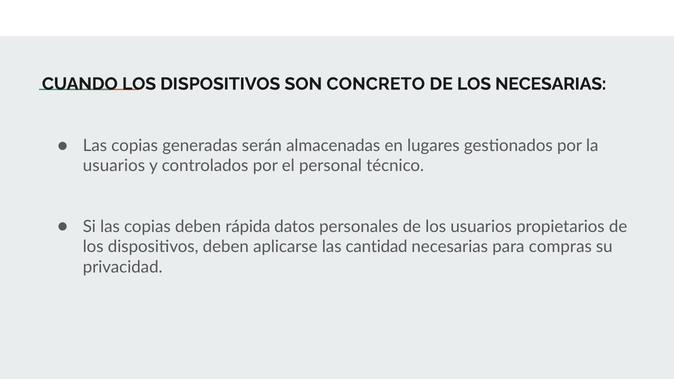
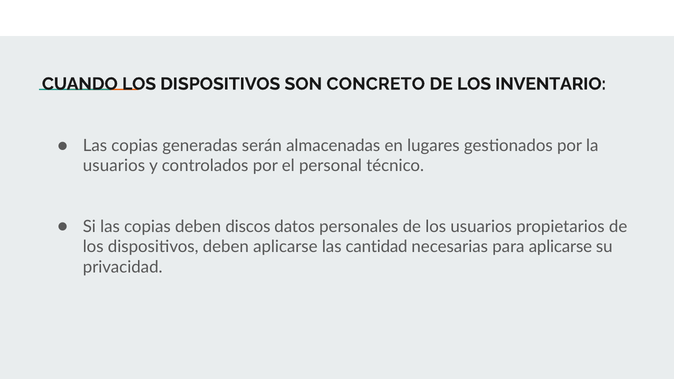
LOS NECESARIAS: NECESARIAS -> INVENTARIO
rápida: rápida -> discos
para compras: compras -> aplicarse
